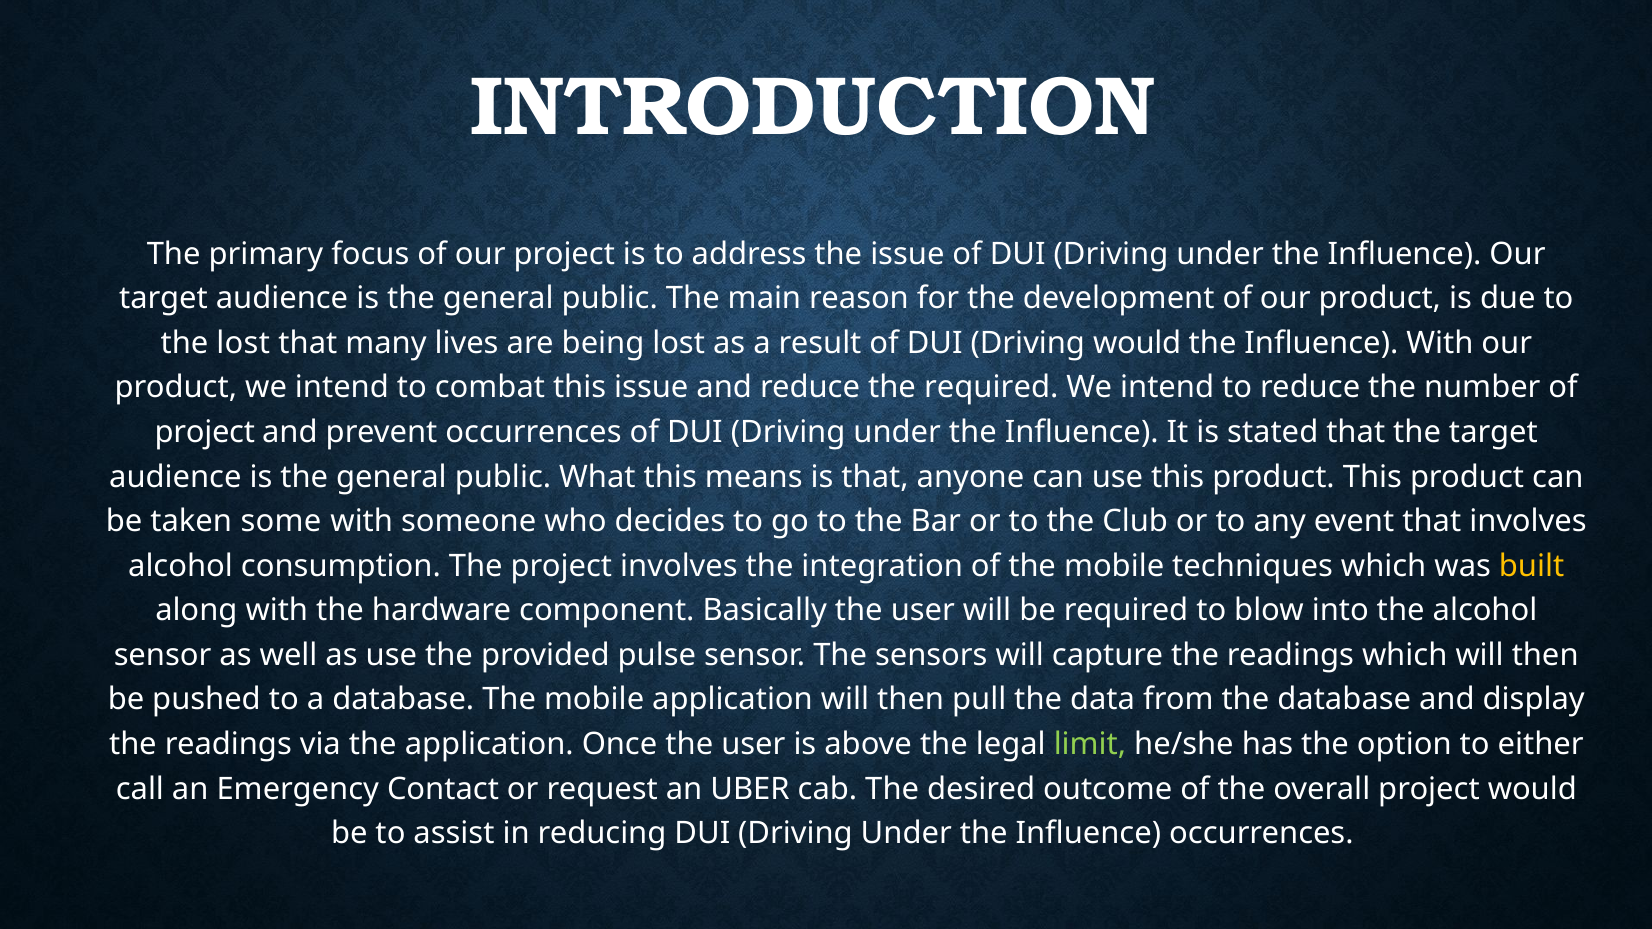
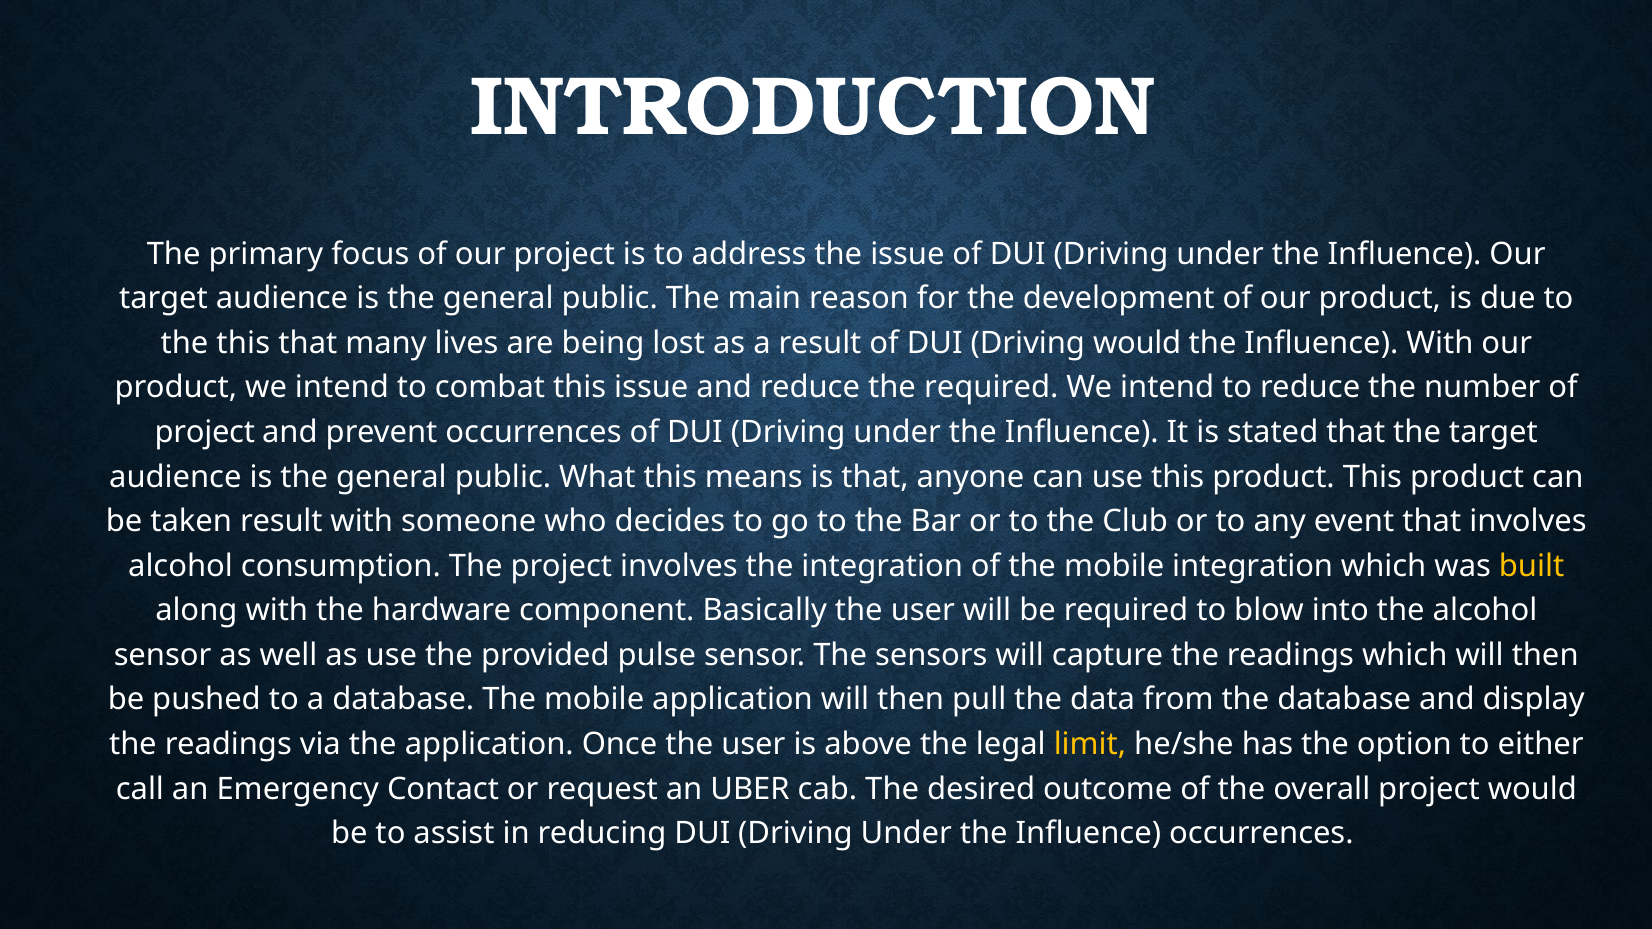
the lost: lost -> this
taken some: some -> result
mobile techniques: techniques -> integration
limit colour: light green -> yellow
